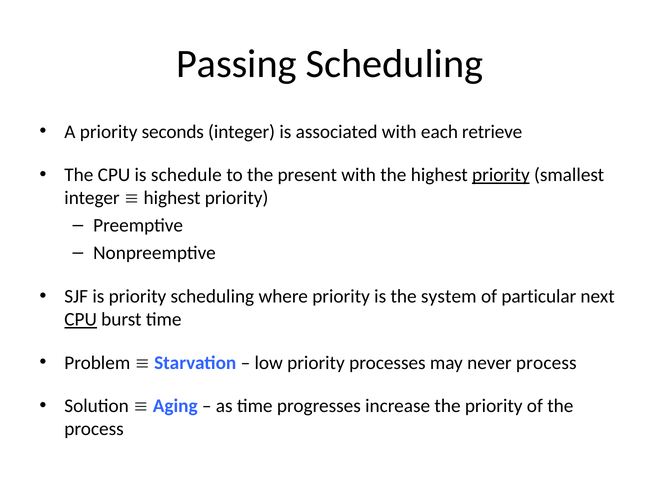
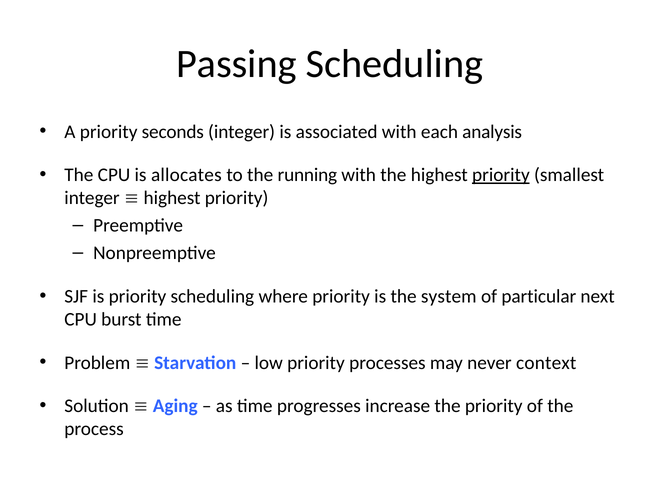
retrieve: retrieve -> analysis
schedule: schedule -> allocates
present: present -> running
CPU at (81, 319) underline: present -> none
never process: process -> context
